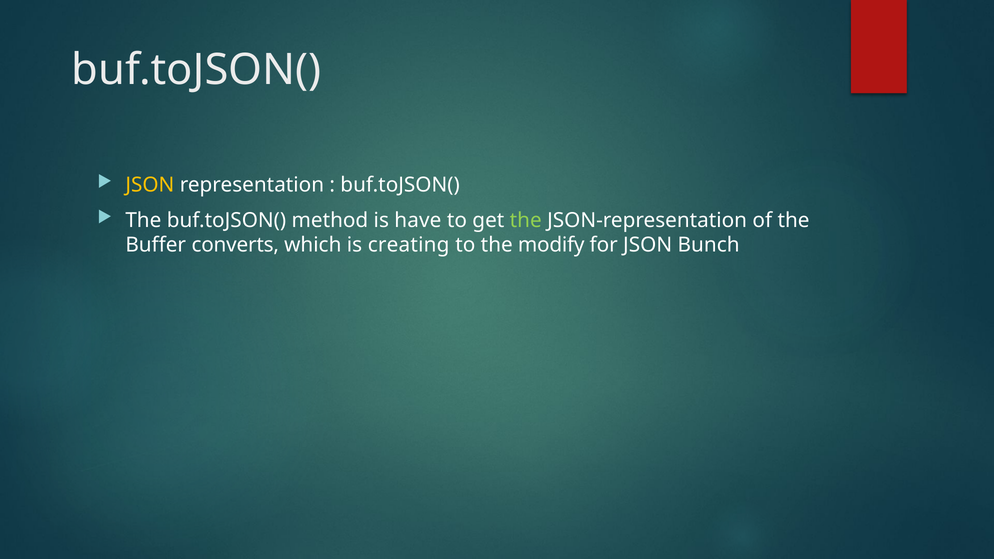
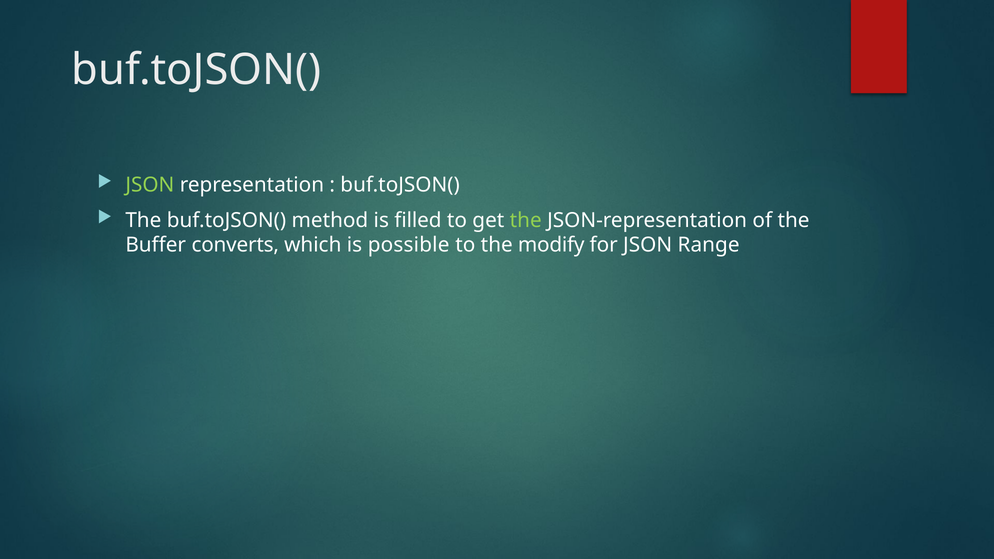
JSON at (150, 185) colour: yellow -> light green
have: have -> filled
creating: creating -> possible
Bunch: Bunch -> Range
